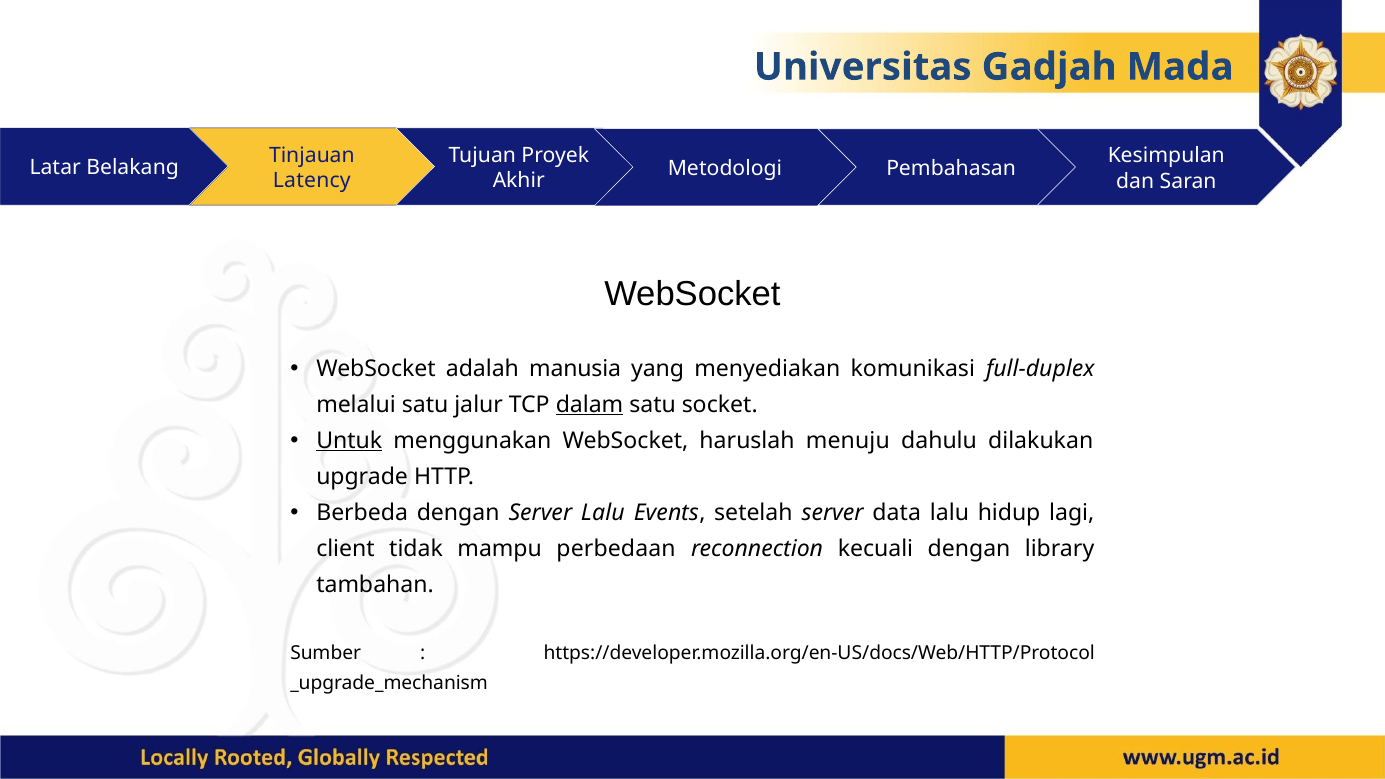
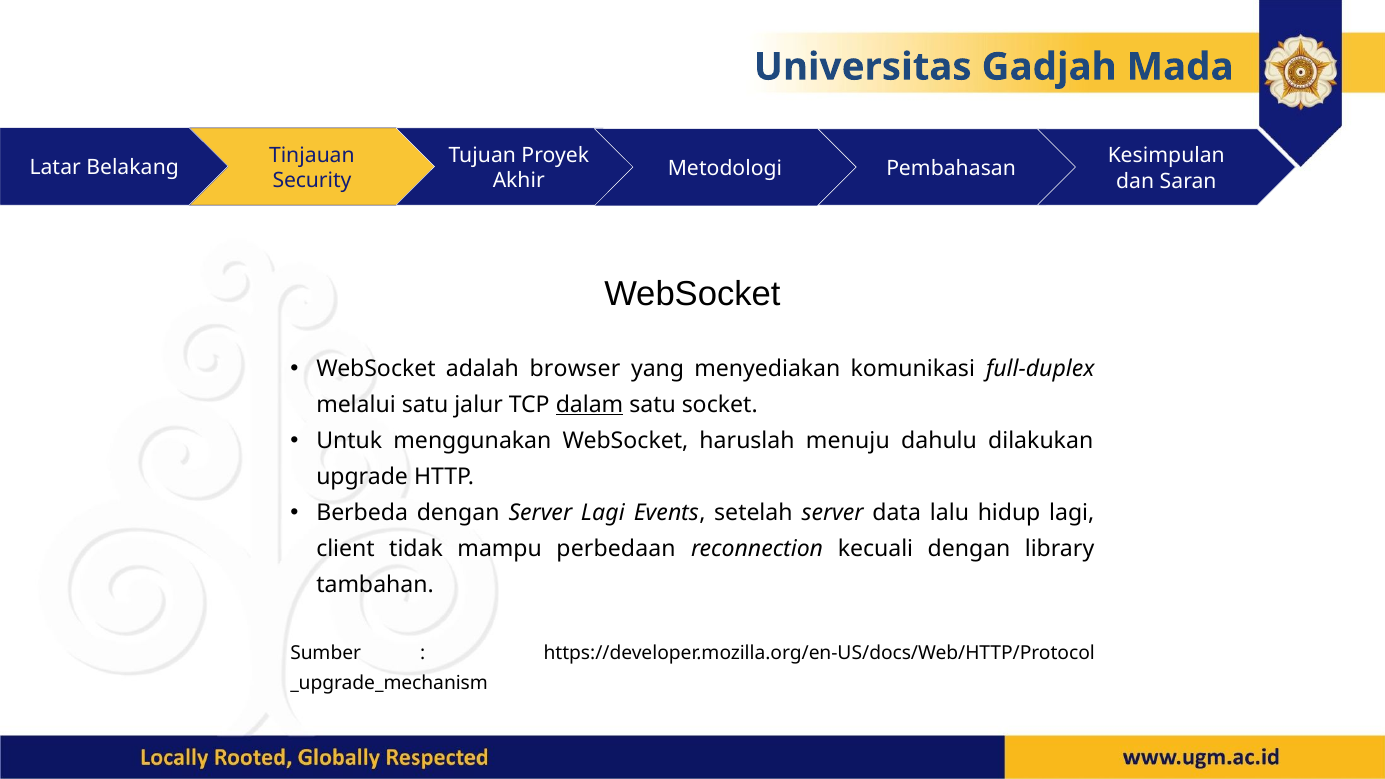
Latency: Latency -> Security
manusia: manusia -> browser
Untuk underline: present -> none
Server Lalu: Lalu -> Lagi
